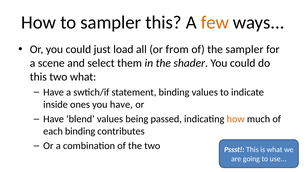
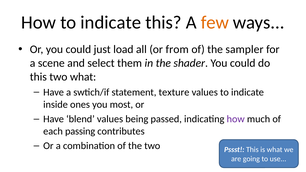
How to sampler: sampler -> indicate
statement binding: binding -> texture
you have: have -> most
how at (236, 119) colour: orange -> purple
each binding: binding -> passing
